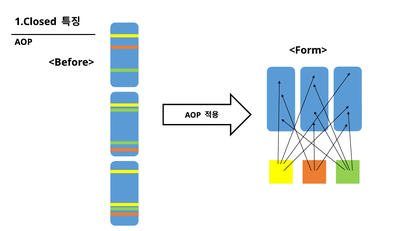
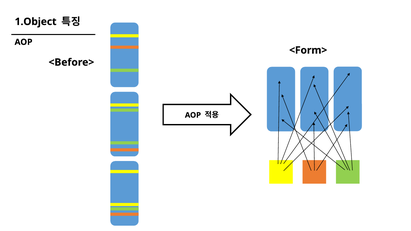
1.Closed: 1.Closed -> 1.Object
